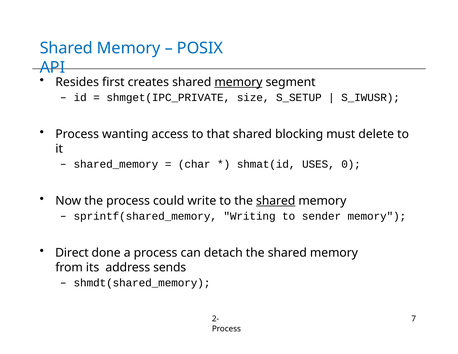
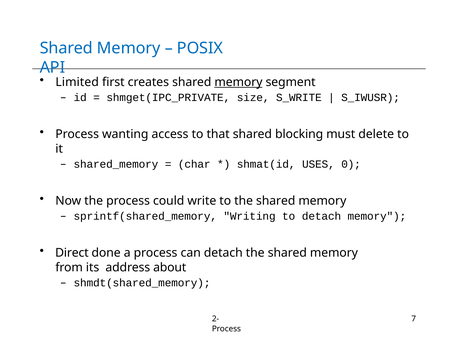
Resides: Resides -> Limited
S_SETUP: S_SETUP -> S_WRITE
shared at (276, 201) underline: present -> none
to sender: sender -> detach
sends: sends -> about
